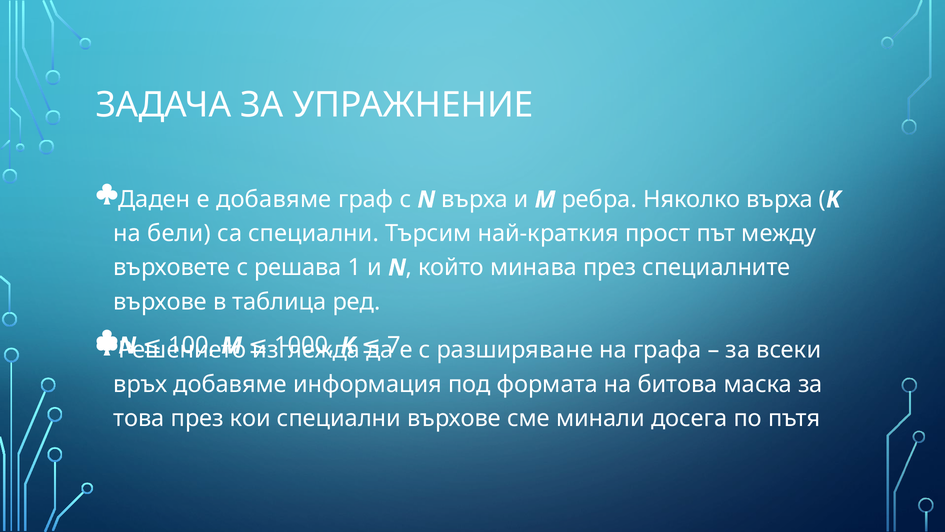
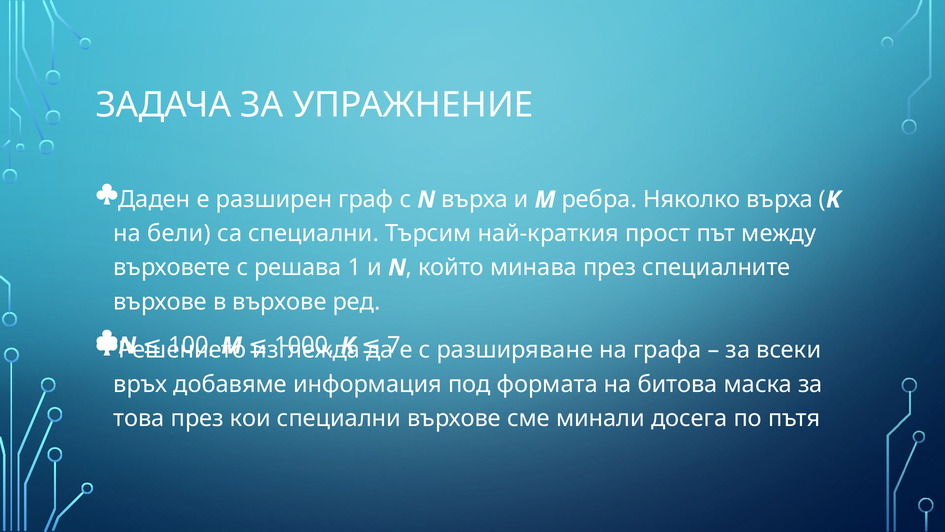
е добавяме: добавяме -> разширен
в таблица: таблица -> върхове
